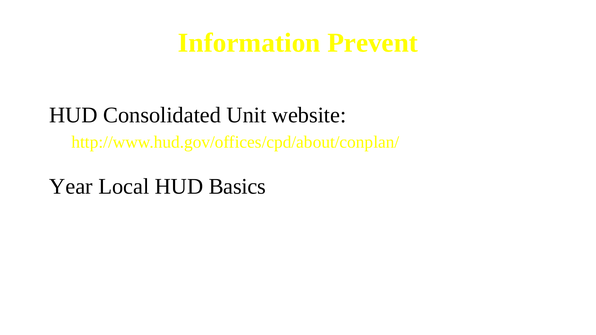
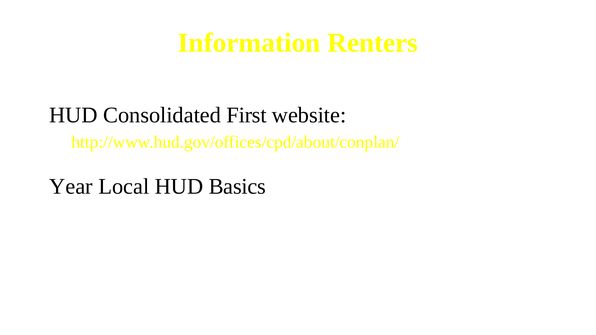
Prevent: Prevent -> Renters
Unit: Unit -> First
